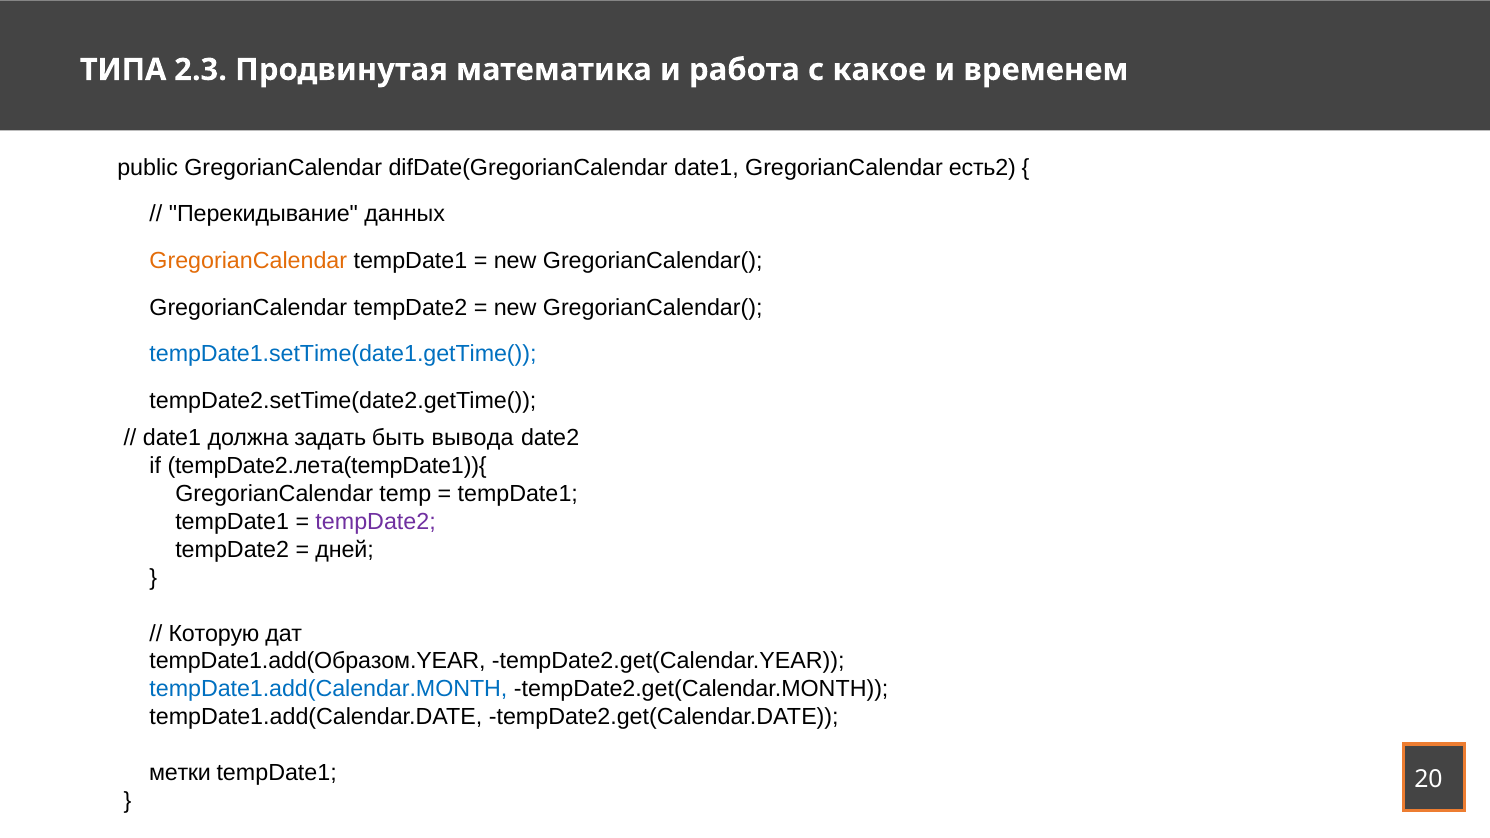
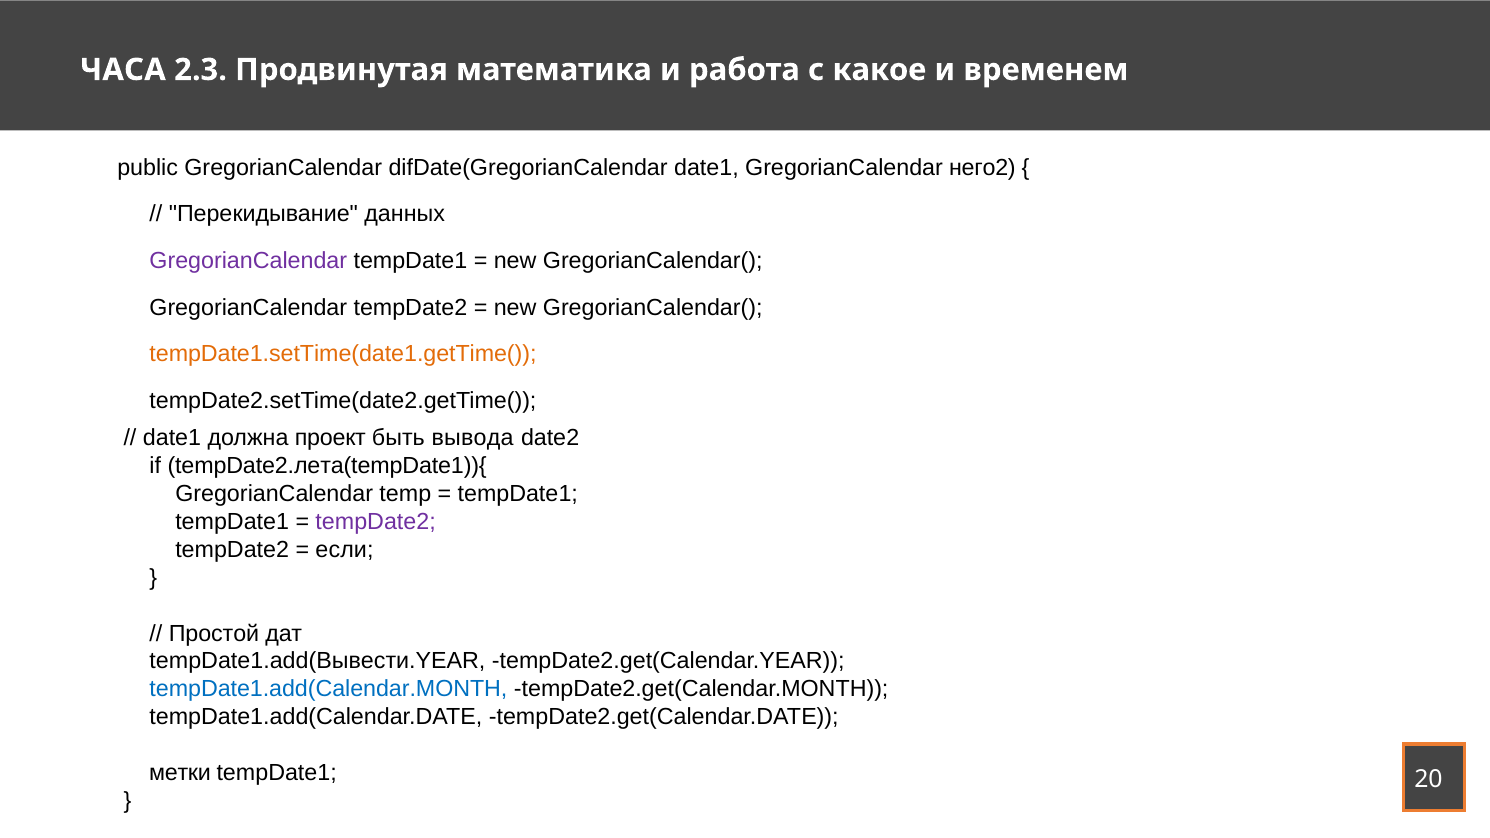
ТИПА: ТИПА -> ЧАСА
есть2: есть2 -> него2
GregorianCalendar at (248, 261) colour: orange -> purple
tempDate1.setTime(date1.getTime( colour: blue -> orange
задать: задать -> проект
дней: дней -> если
Которую: Которую -> Простой
tempDate1.add(Образом.YEAR: tempDate1.add(Образом.YEAR -> tempDate1.add(Вывести.YEAR
